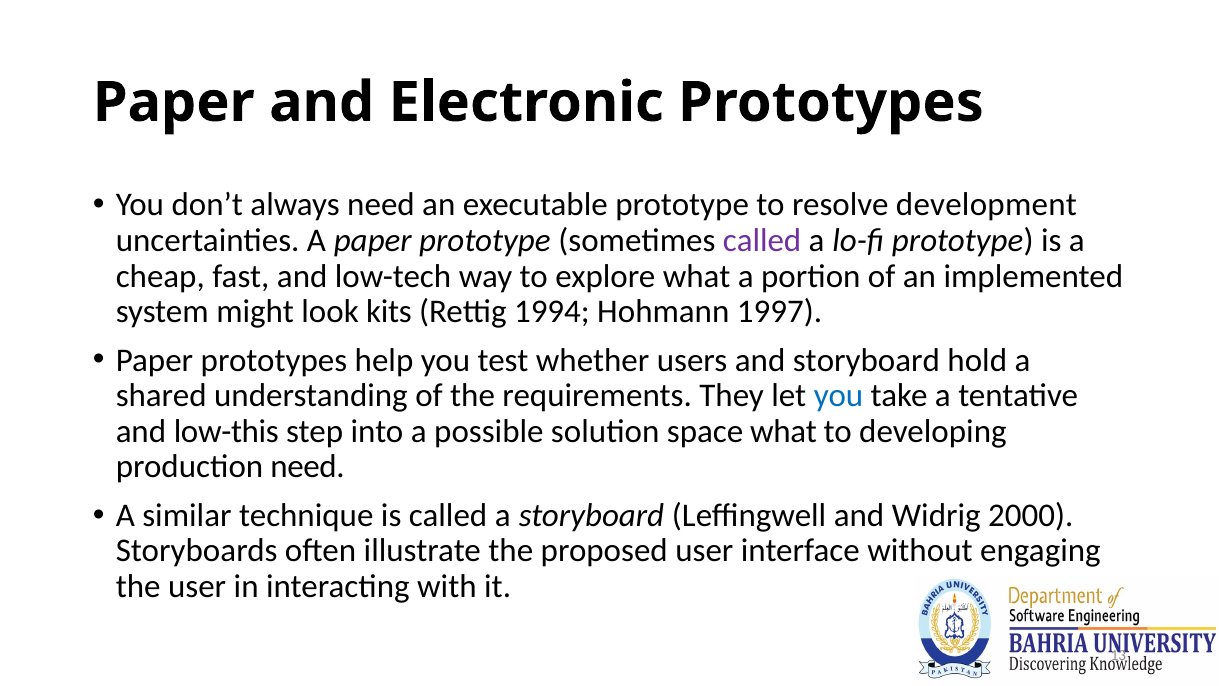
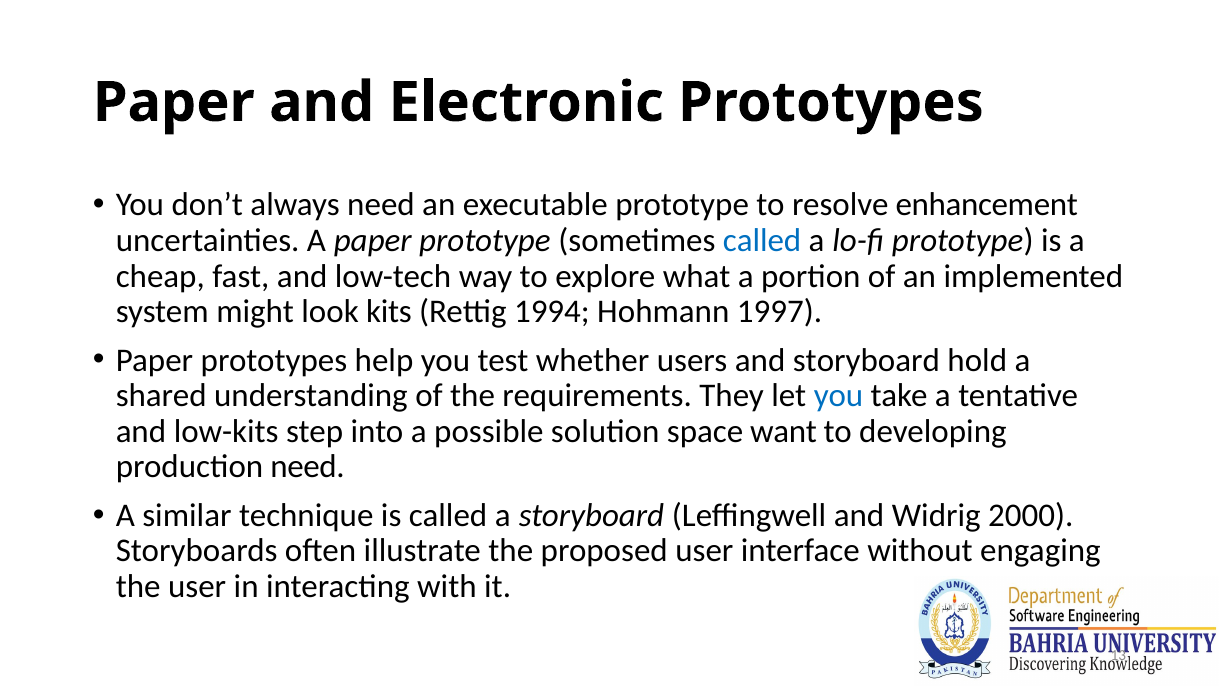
development: development -> enhancement
called at (762, 240) colour: purple -> blue
low-this: low-this -> low-kits
space what: what -> want
